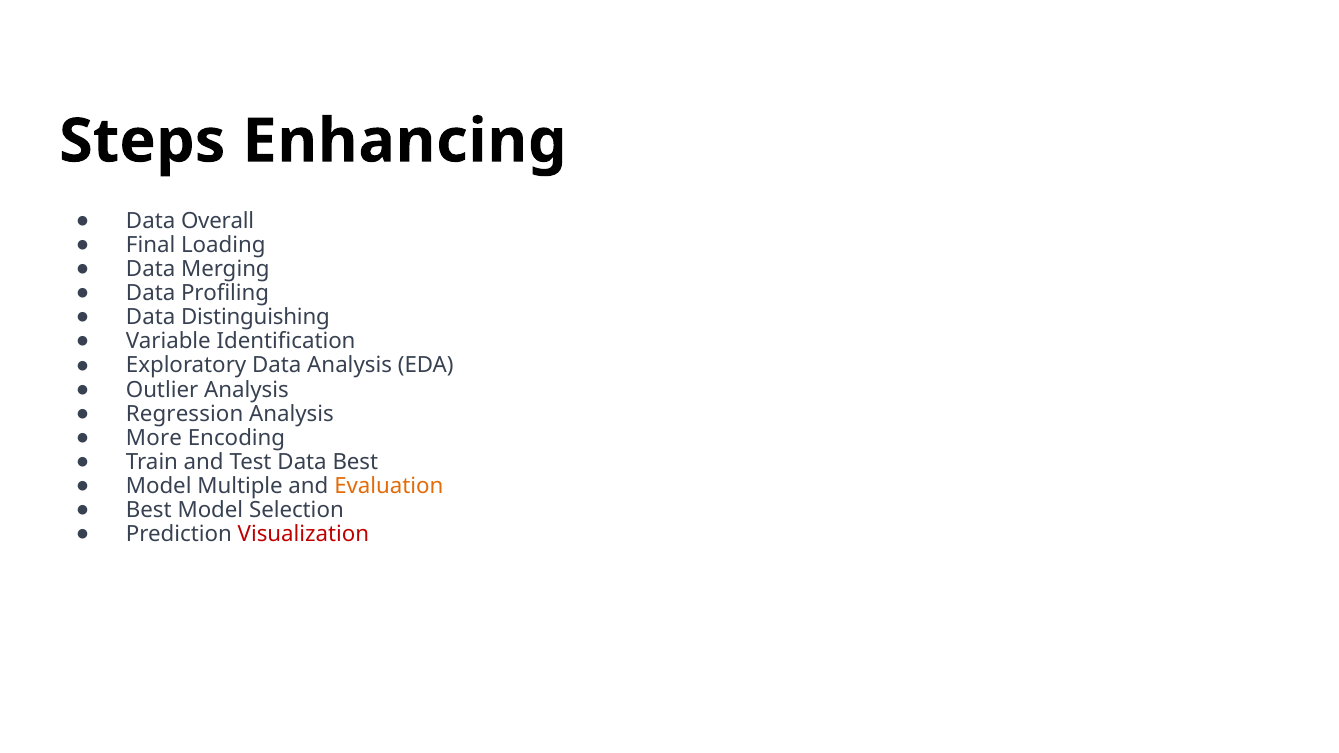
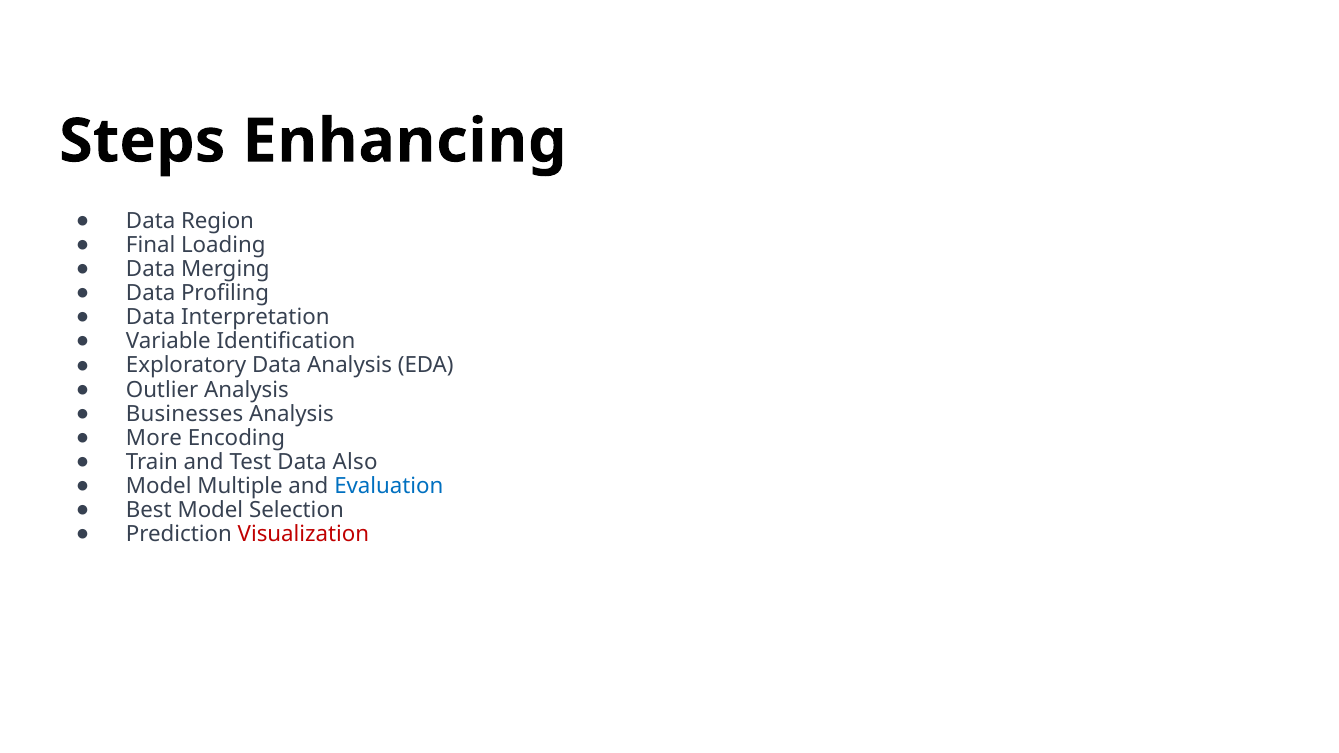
Overall: Overall -> Region
Distinguishing: Distinguishing -> Interpretation
Regression: Regression -> Businesses
Data Best: Best -> Also
Evaluation colour: orange -> blue
